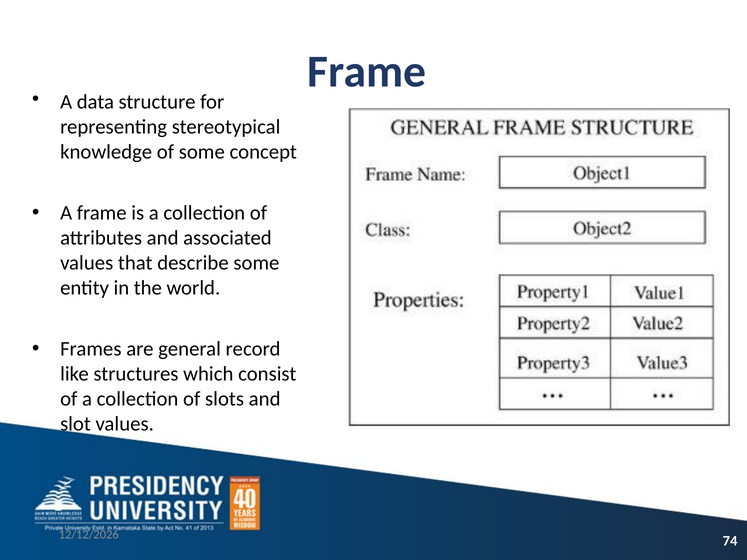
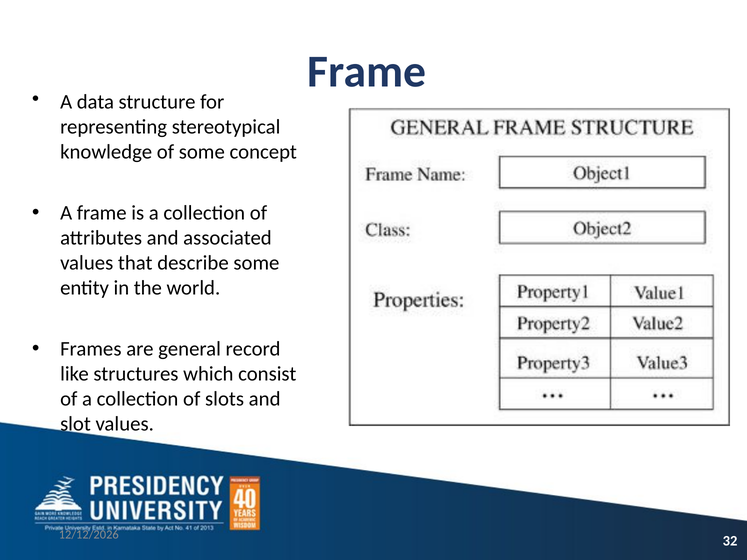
74: 74 -> 32
